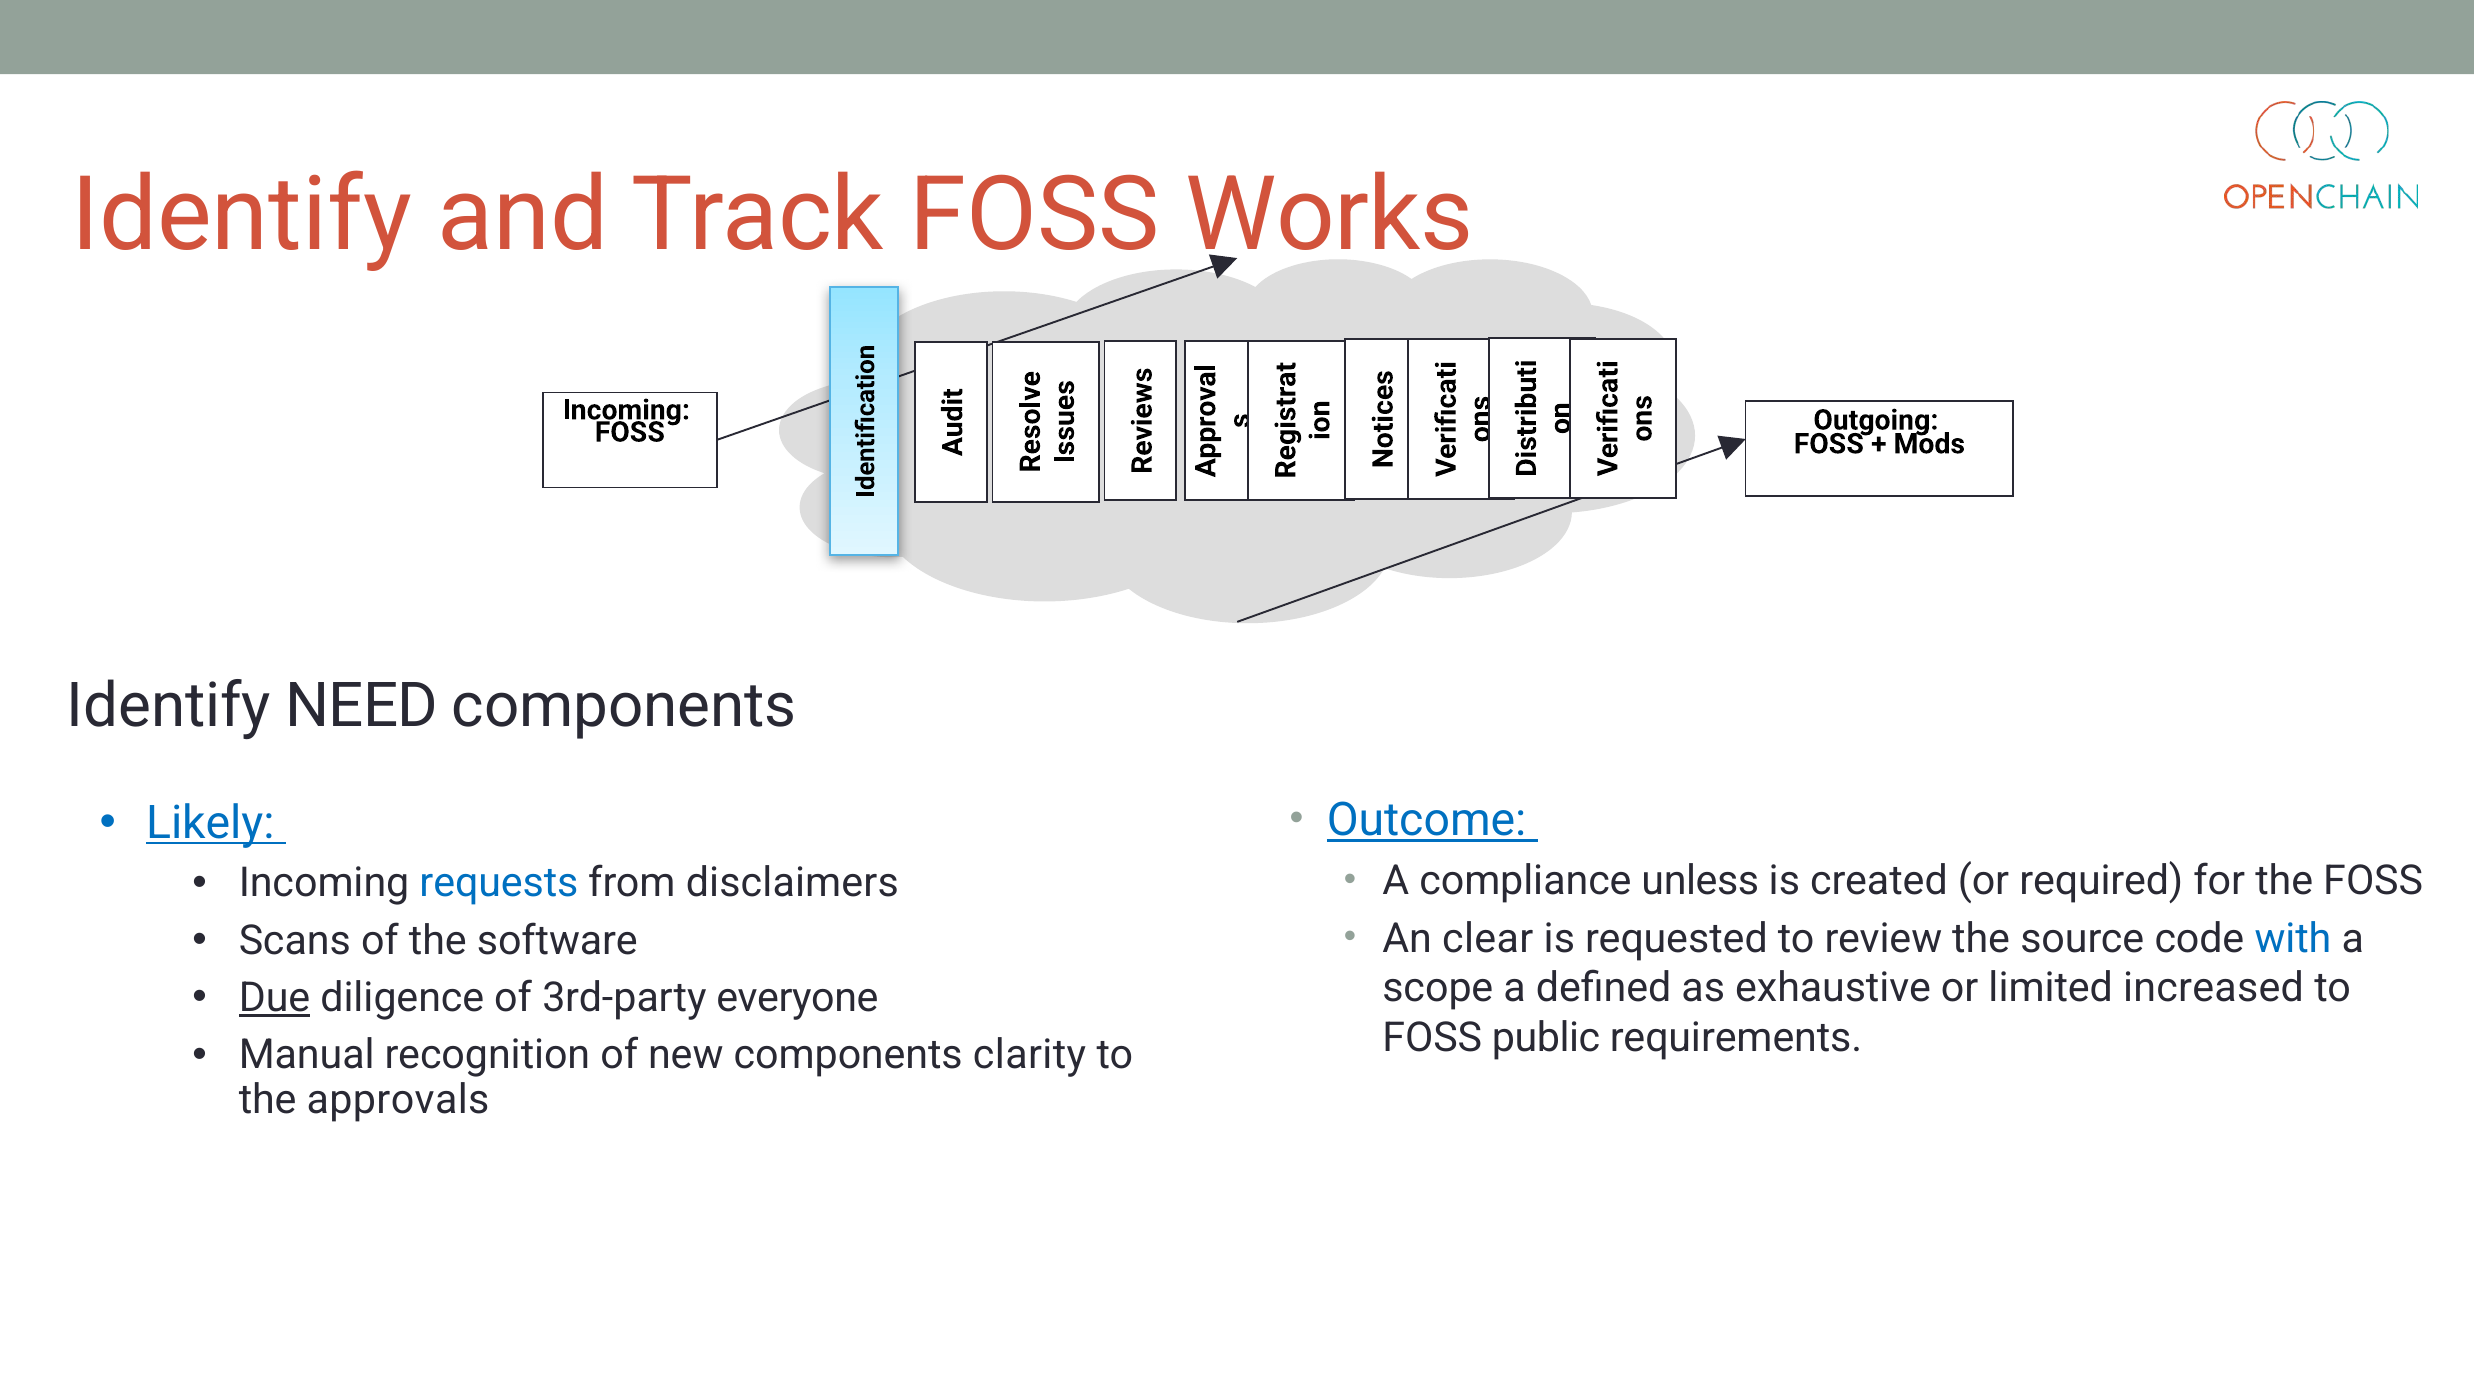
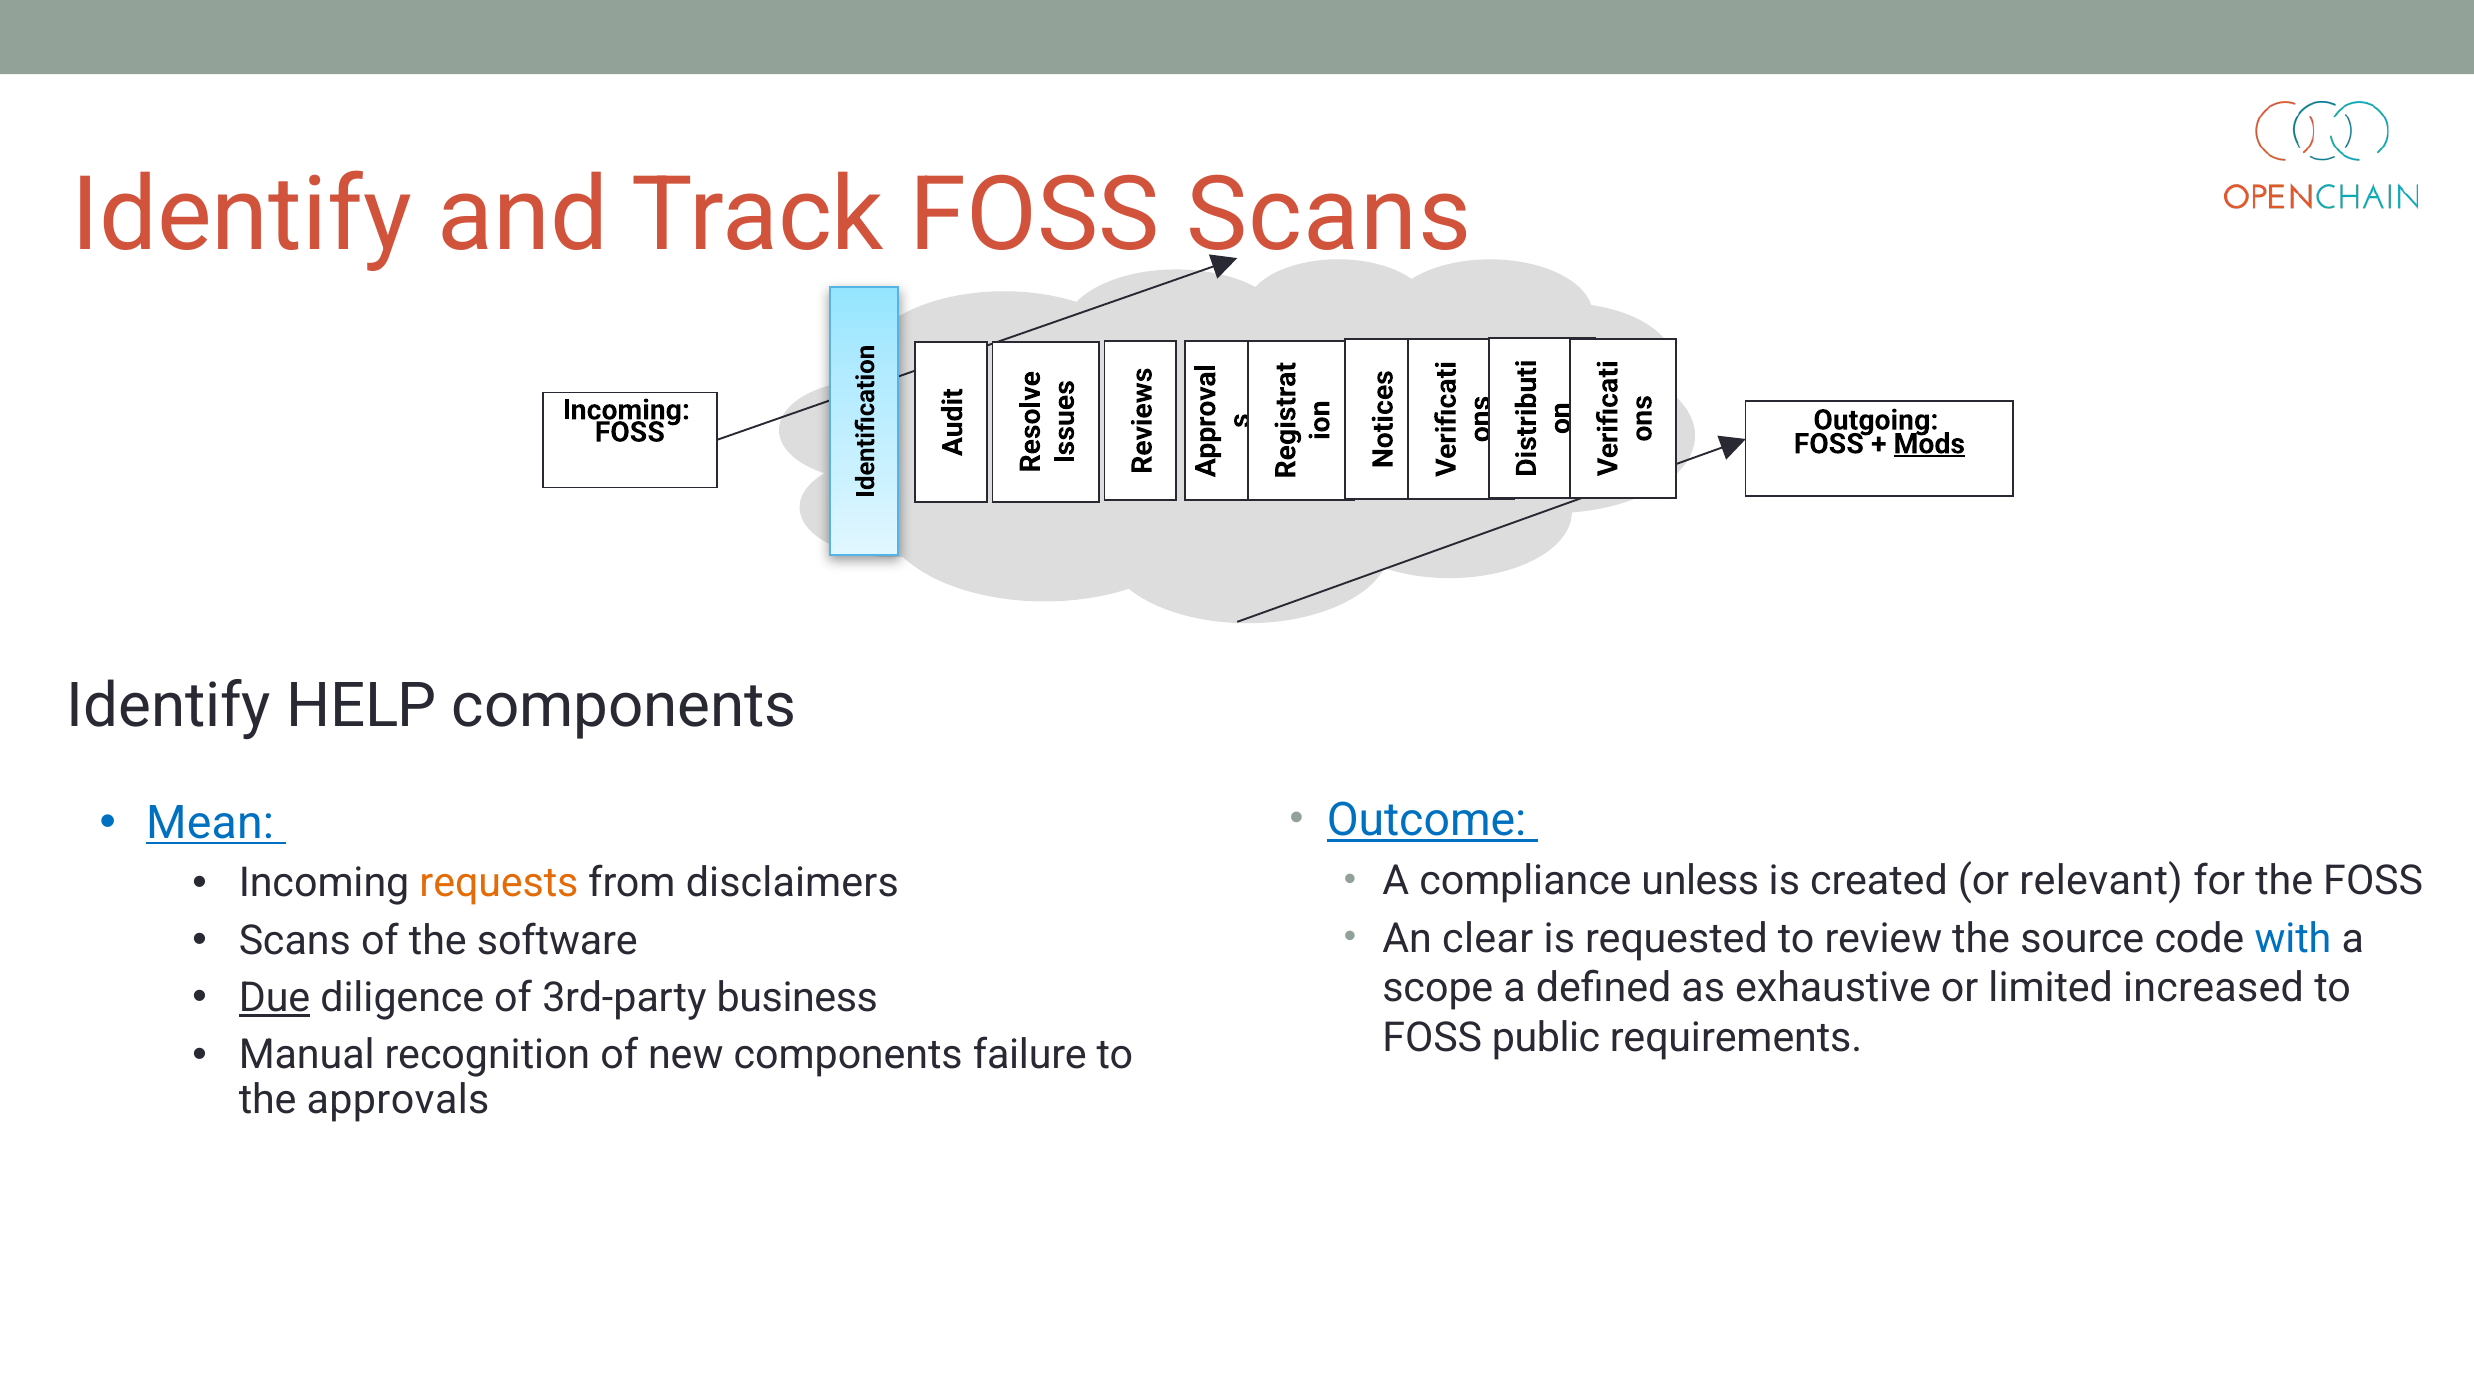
FOSS Works: Works -> Scans
Mods underline: none -> present
NEED: NEED -> HELP
Likely: Likely -> Mean
required: required -> relevant
requests colour: blue -> orange
everyone: everyone -> business
clarity: clarity -> failure
